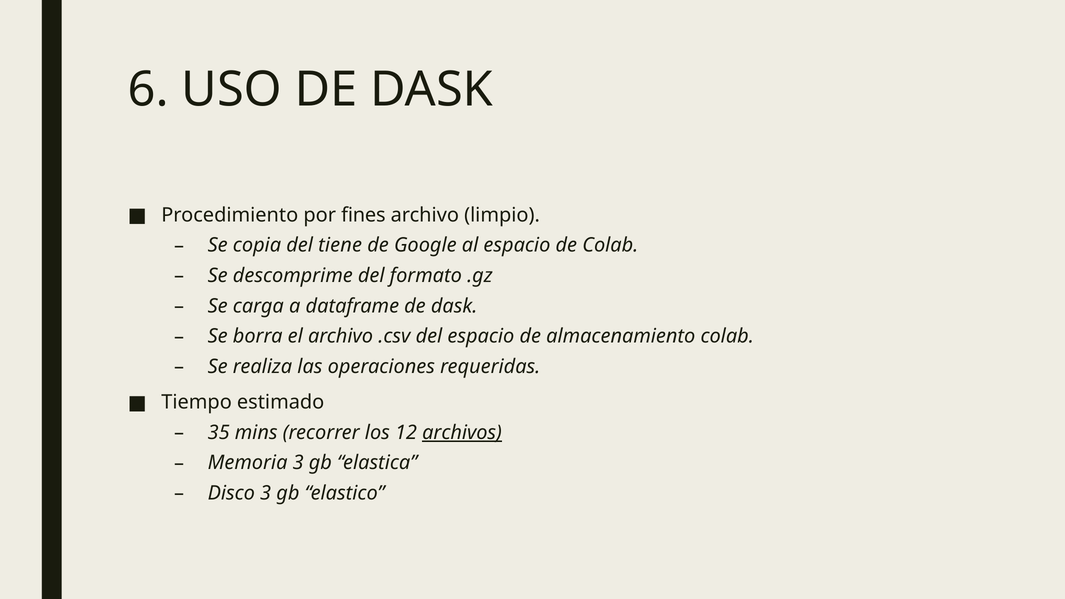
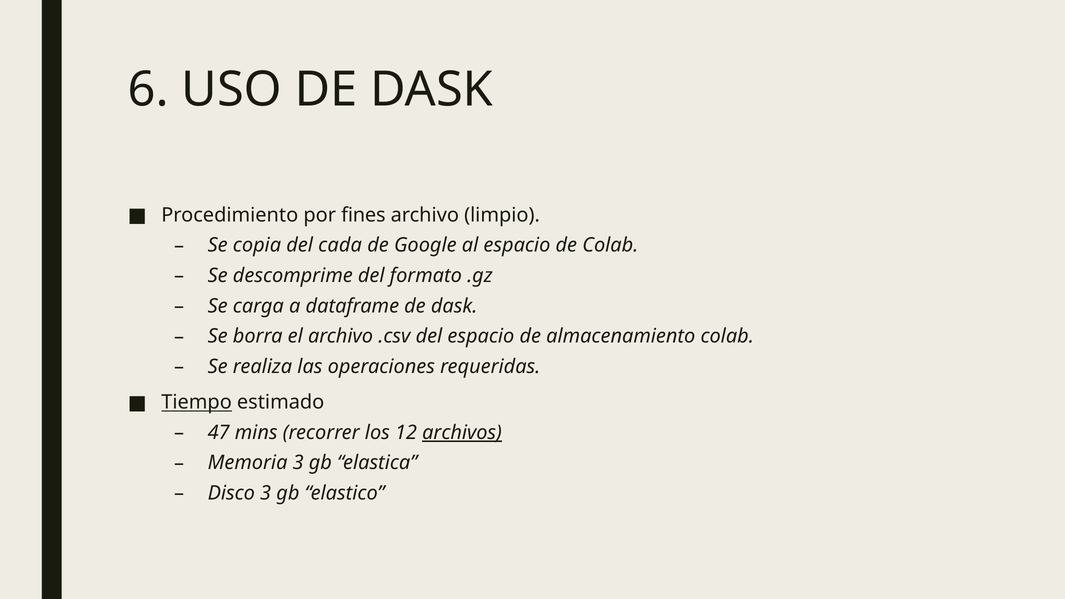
tiene: tiene -> cada
Tiempo underline: none -> present
35: 35 -> 47
